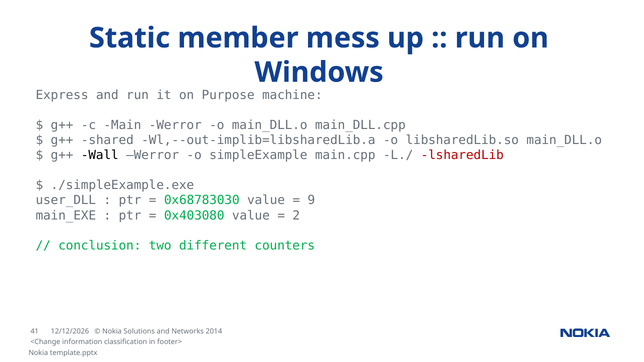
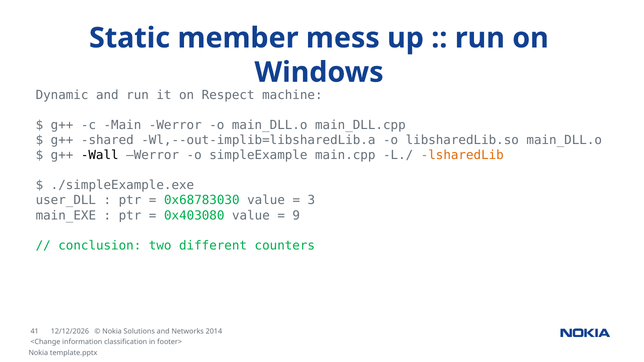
Express: Express -> Dynamic
Purpose: Purpose -> Respect
lsharedLib colour: red -> orange
9: 9 -> 3
2: 2 -> 9
